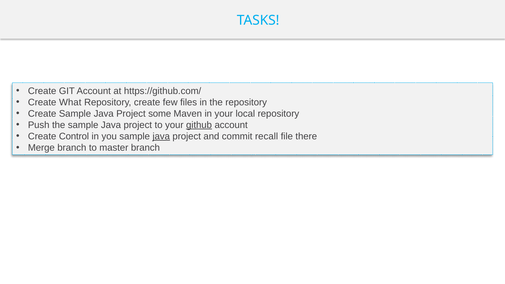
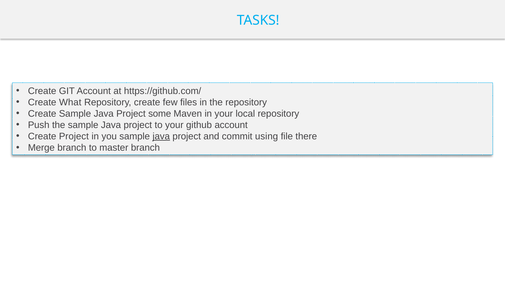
github underline: present -> none
Create Control: Control -> Project
recall: recall -> using
